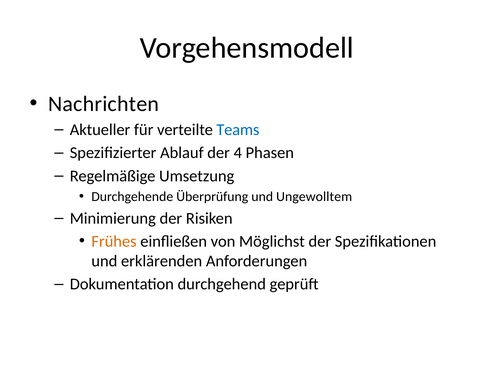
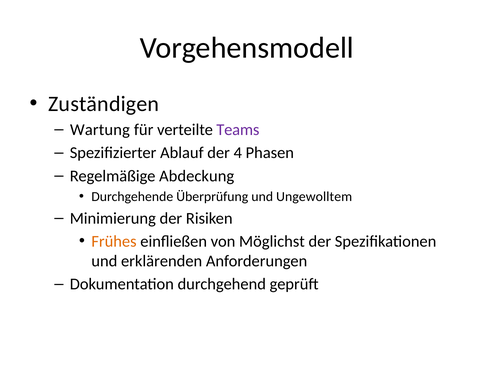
Nachrichten: Nachrichten -> Zuständigen
Aktueller: Aktueller -> Wartung
Teams colour: blue -> purple
Umsetzung: Umsetzung -> Abdeckung
